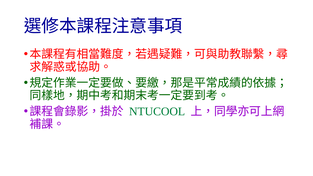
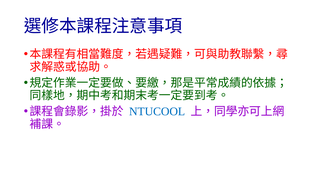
NTUCOOL colour: green -> blue
